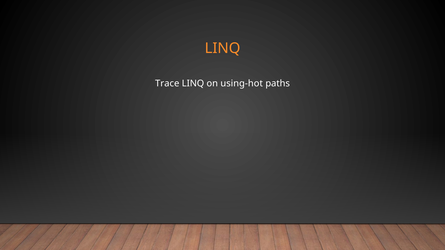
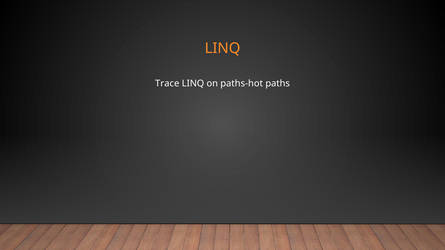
using-hot: using-hot -> paths-hot
